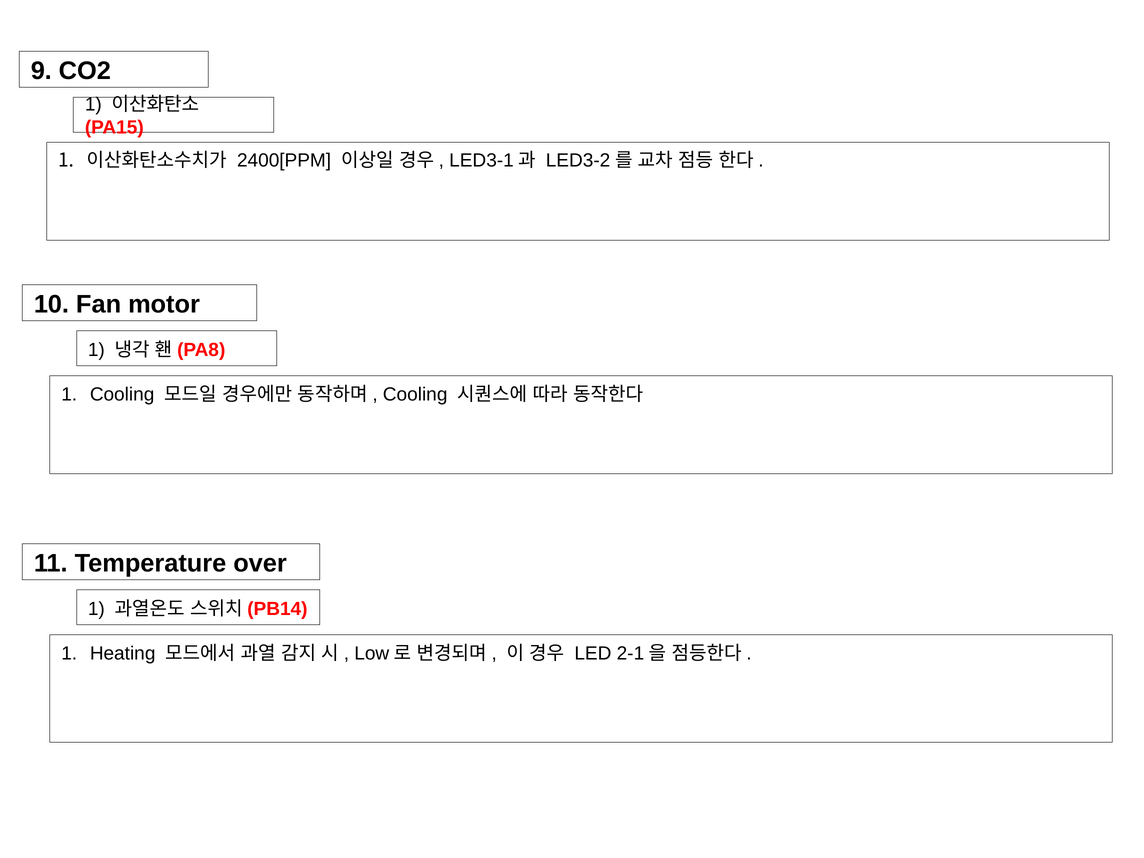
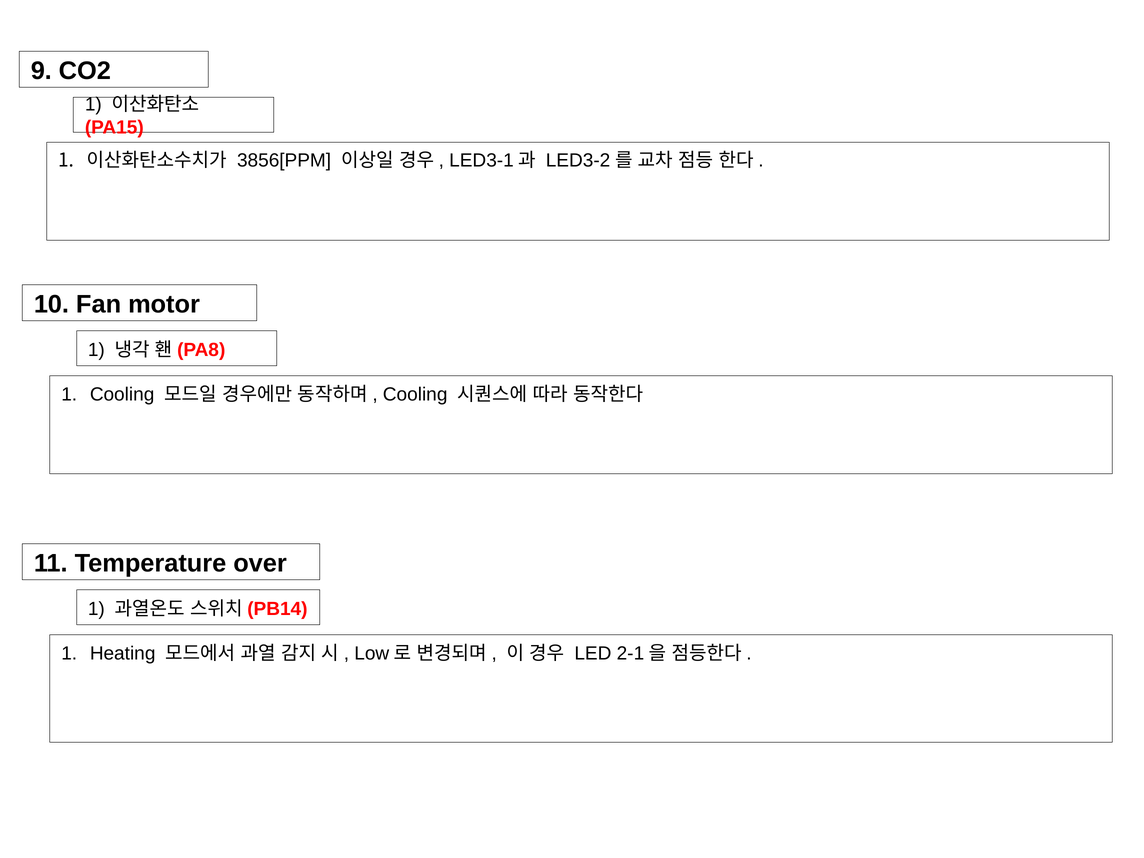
2400[PPM: 2400[PPM -> 3856[PPM
